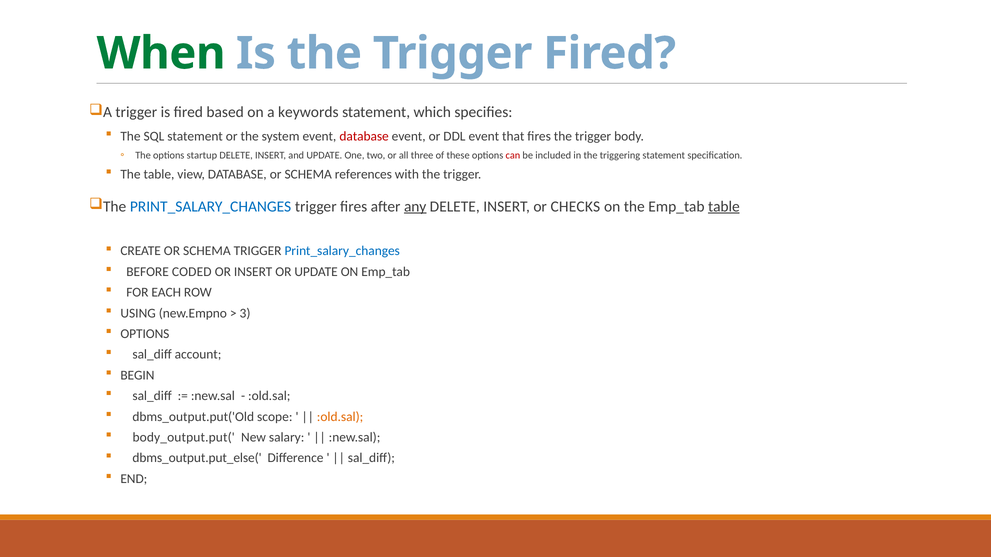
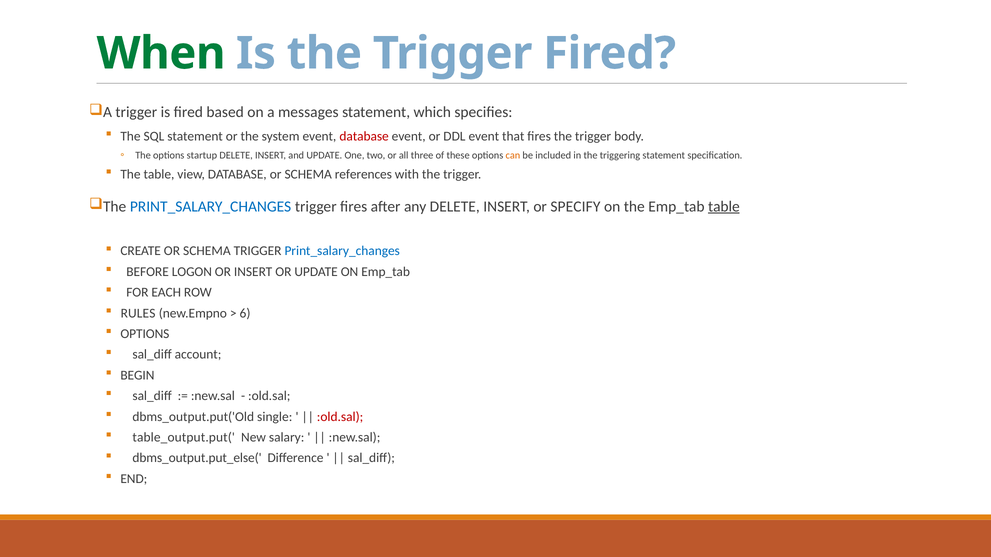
keywords: keywords -> messages
can colour: red -> orange
any underline: present -> none
CHECKS: CHECKS -> SPECIFY
CODED: CODED -> LOGON
USING: USING -> RULES
3: 3 -> 6
scope: scope -> single
:old.sal at (340, 417) colour: orange -> red
body_output.put(: body_output.put( -> table_output.put(
